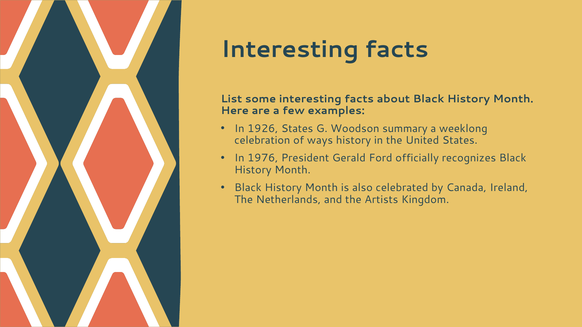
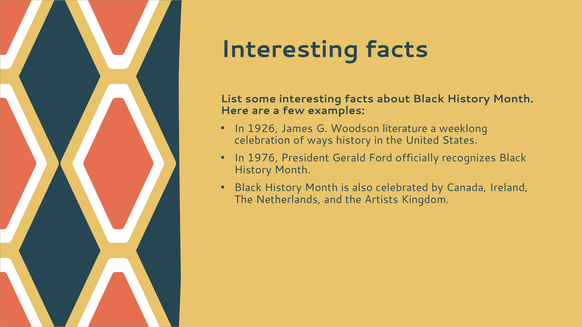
1926 States: States -> James
summary: summary -> literature
